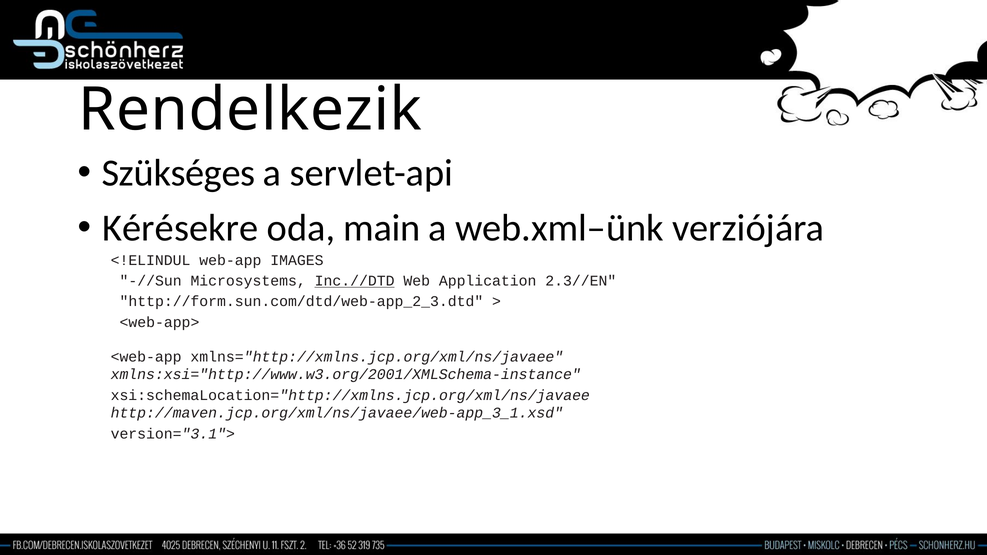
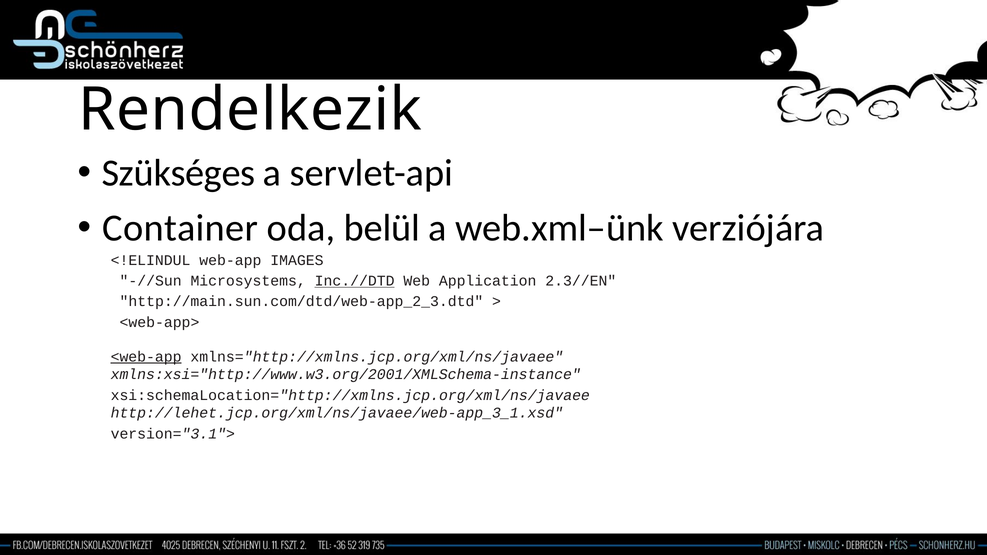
Kérésekre: Kérésekre -> Container
main: main -> belül
http://form.sun.com/dtd/web-app_2_3.dtd: http://form.sun.com/dtd/web-app_2_3.dtd -> http://main.sun.com/dtd/web-app_2_3.dtd
<web-app underline: none -> present
http://maven.jcp.org/xml/ns/javaee/web-app_3_1.xsd: http://maven.jcp.org/xml/ns/javaee/web-app_3_1.xsd -> http://lehet.jcp.org/xml/ns/javaee/web-app_3_1.xsd
